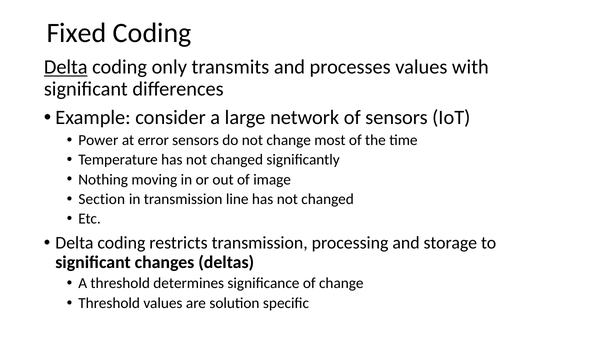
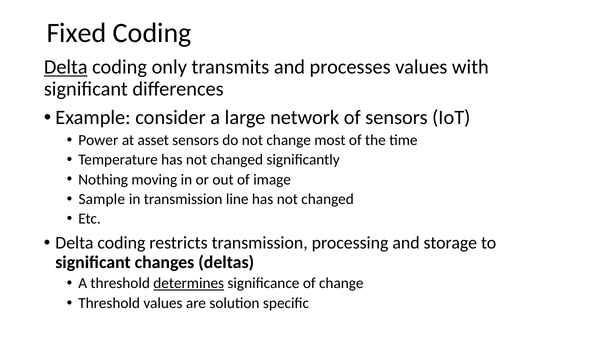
error: error -> asset
Section: Section -> Sample
determines underline: none -> present
